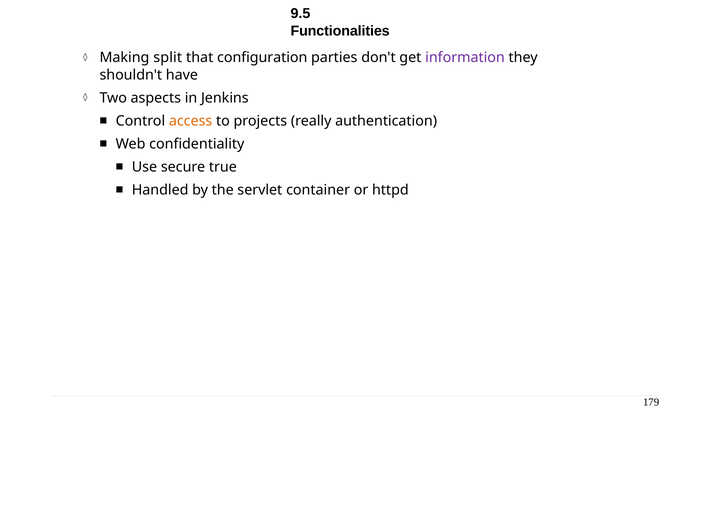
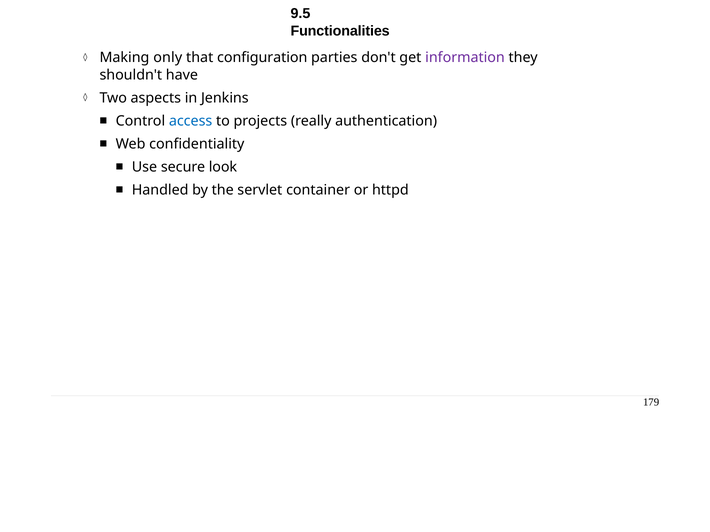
split: split -> only
access colour: orange -> blue
true: true -> look
